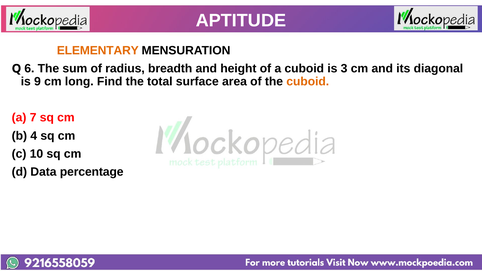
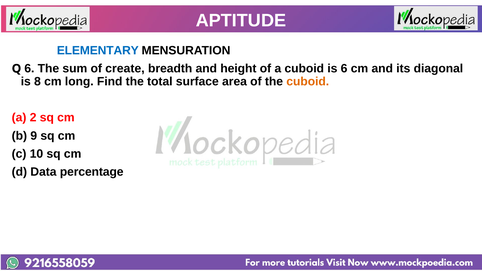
ELEMENTARY colour: orange -> blue
radius: radius -> create
is 3: 3 -> 6
9: 9 -> 8
7: 7 -> 2
4: 4 -> 9
